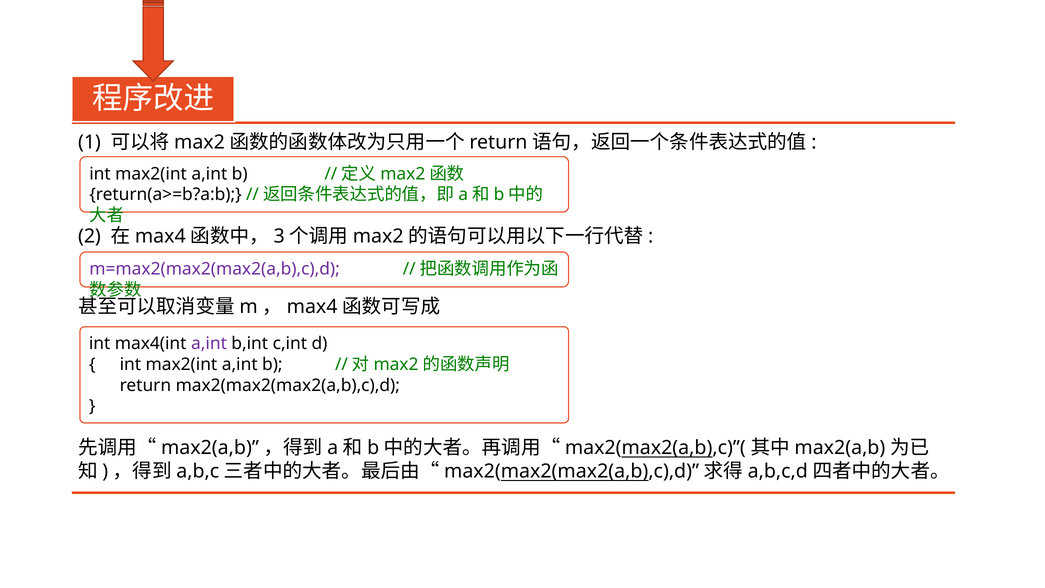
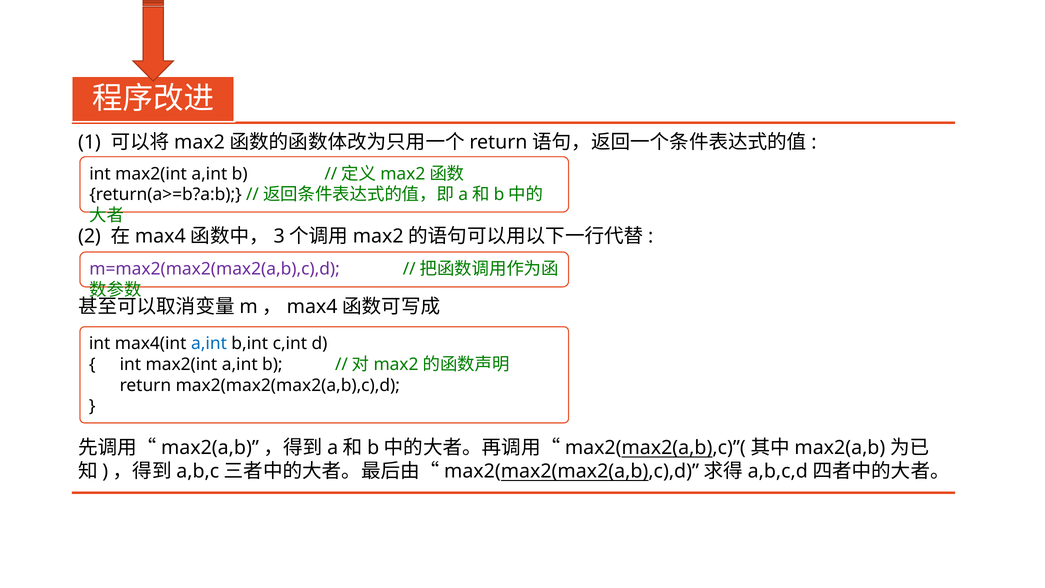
a,int at (209, 343) colour: purple -> blue
